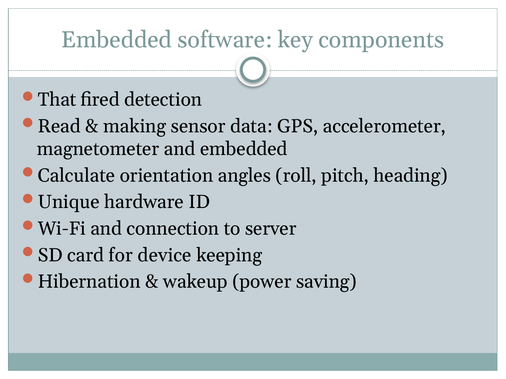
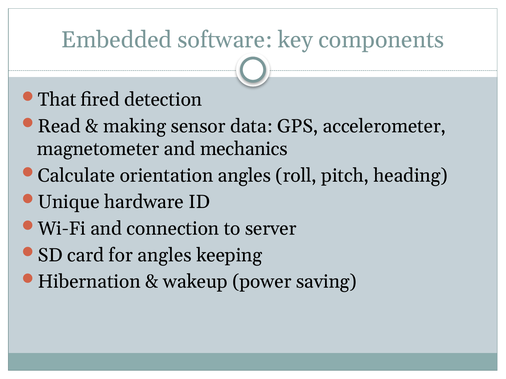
and embedded: embedded -> mechanics
for device: device -> angles
